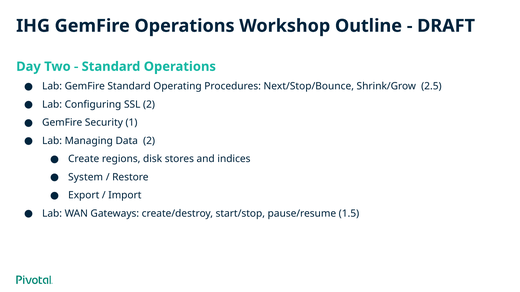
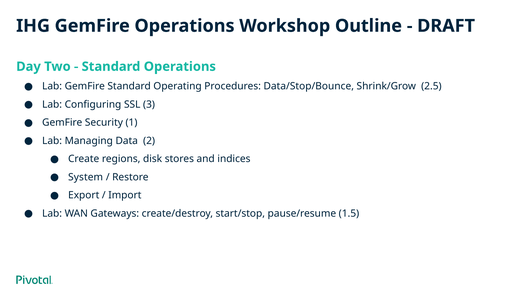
Next/Stop/Bounce: Next/Stop/Bounce -> Data/Stop/Bounce
SSL 2: 2 -> 3
